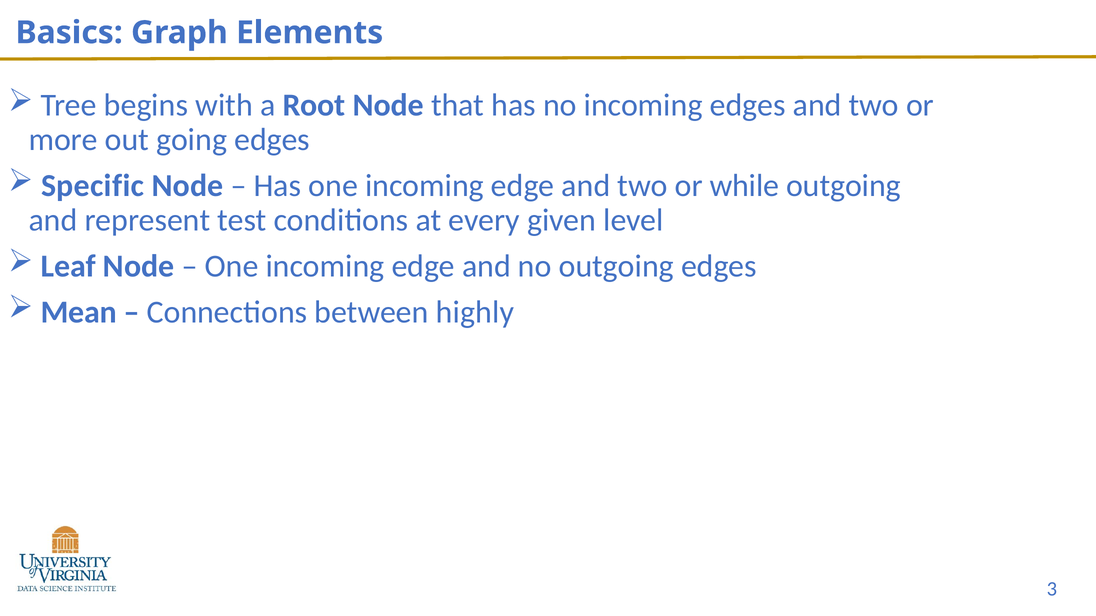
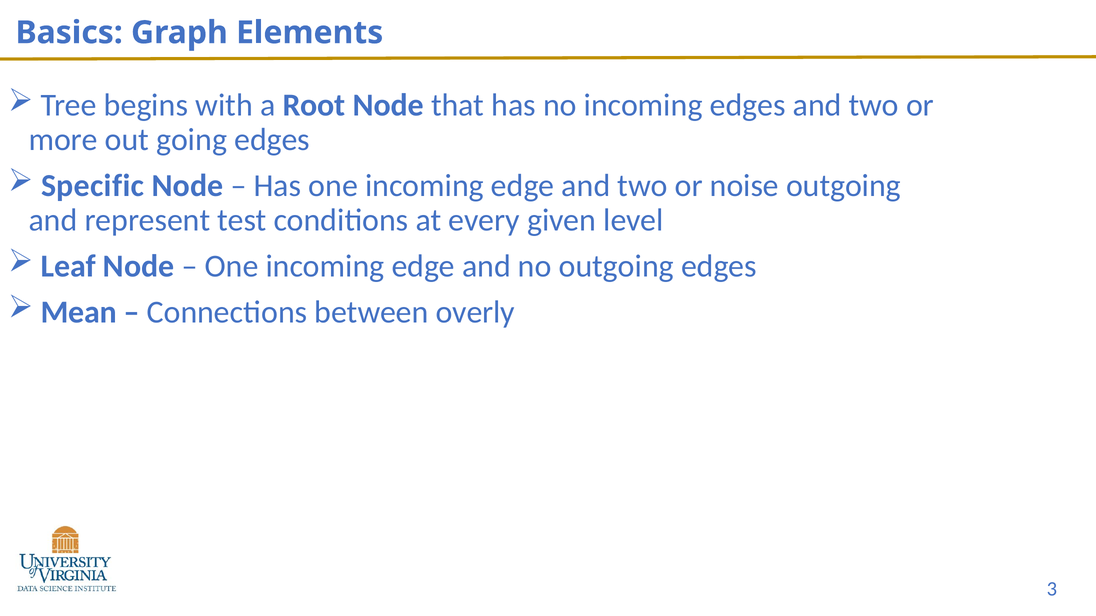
while: while -> noise
highly: highly -> overly
